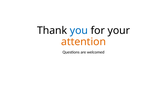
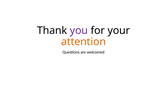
you colour: blue -> purple
